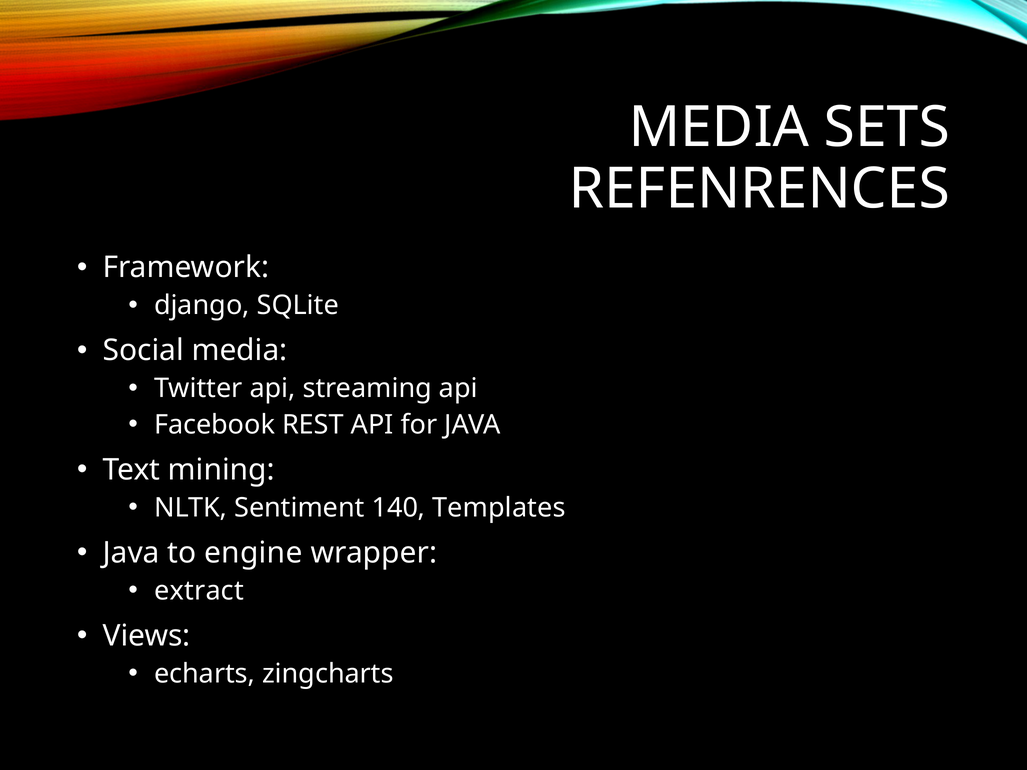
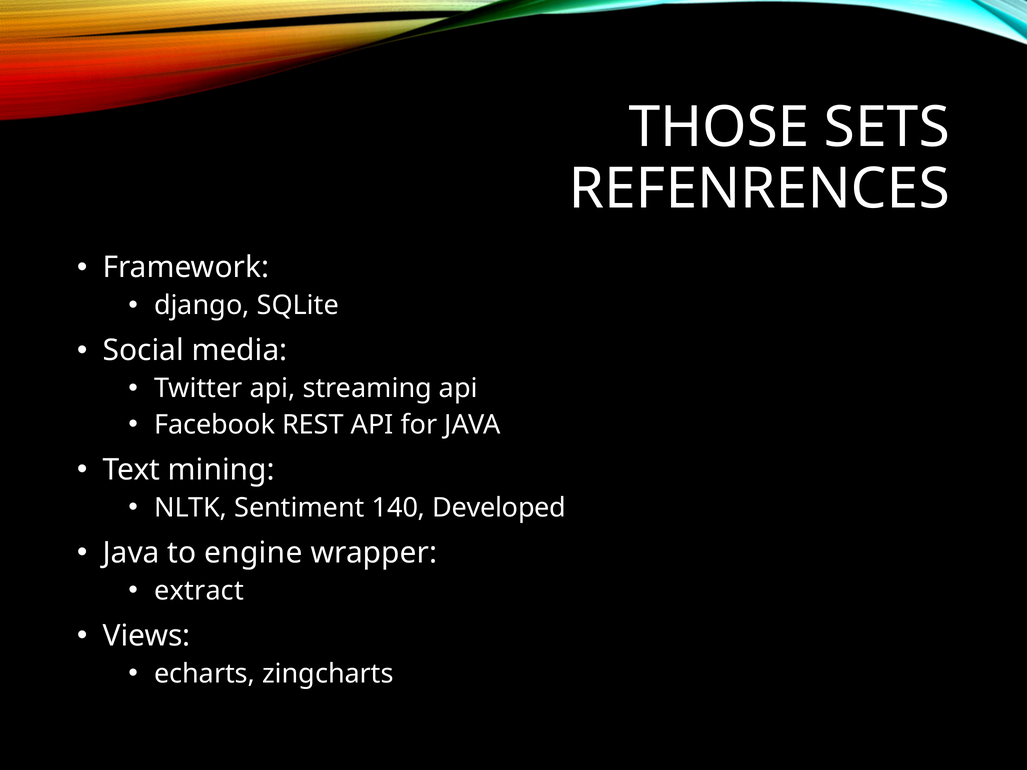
MEDIA at (719, 127): MEDIA -> THOSE
Templates: Templates -> Developed
